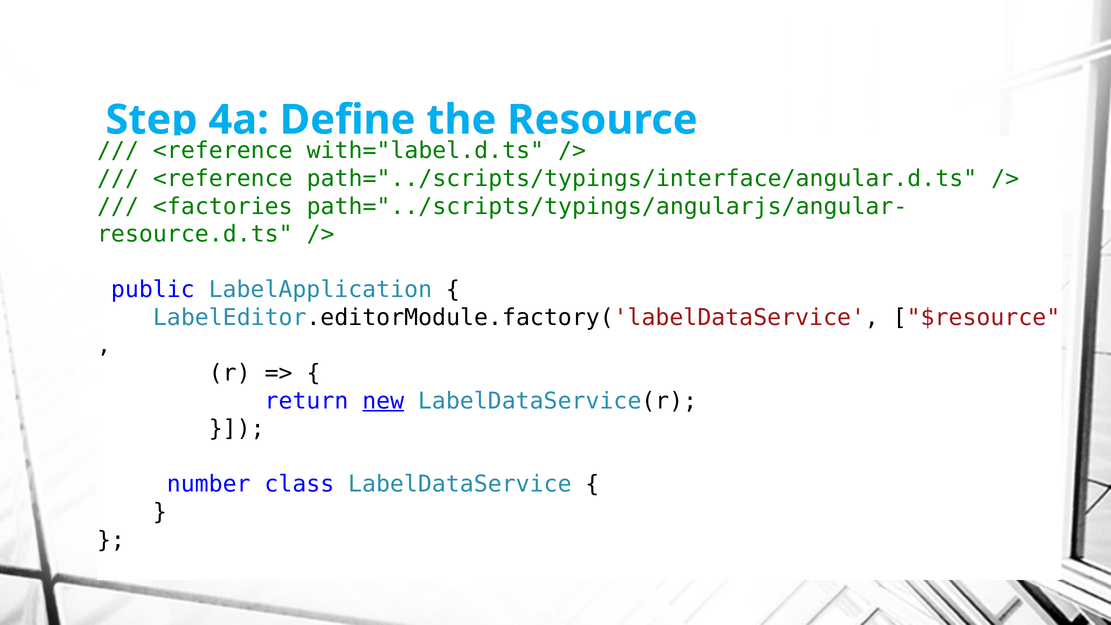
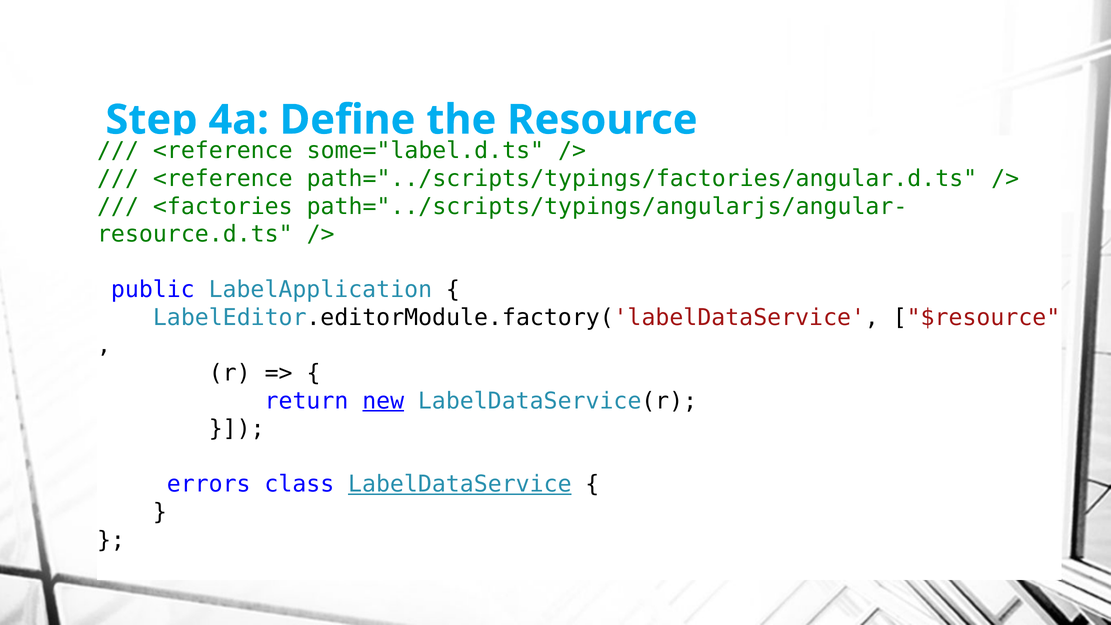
with="label.d.ts: with="label.d.ts -> some="label.d.ts
path="../scripts/typings/interface/angular.d.ts: path="../scripts/typings/interface/angular.d.ts -> path="../scripts/typings/factories/angular.d.ts
number: number -> errors
LabelDataService underline: none -> present
